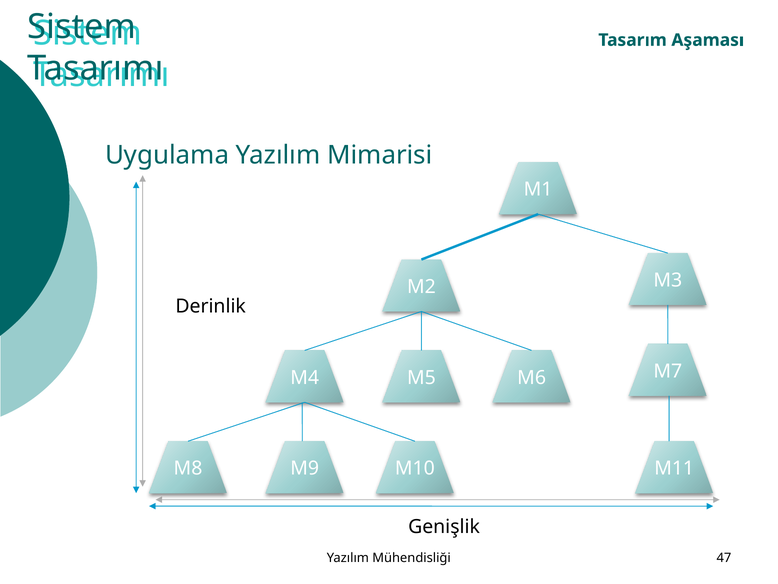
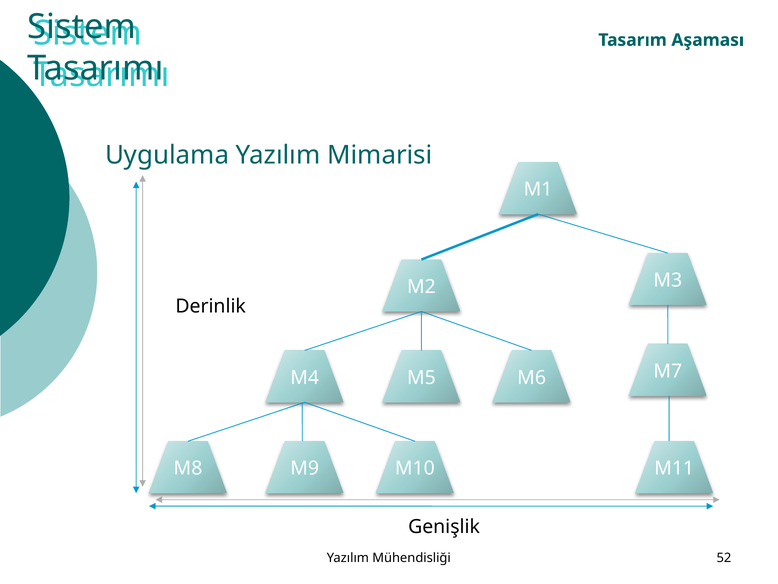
47: 47 -> 52
